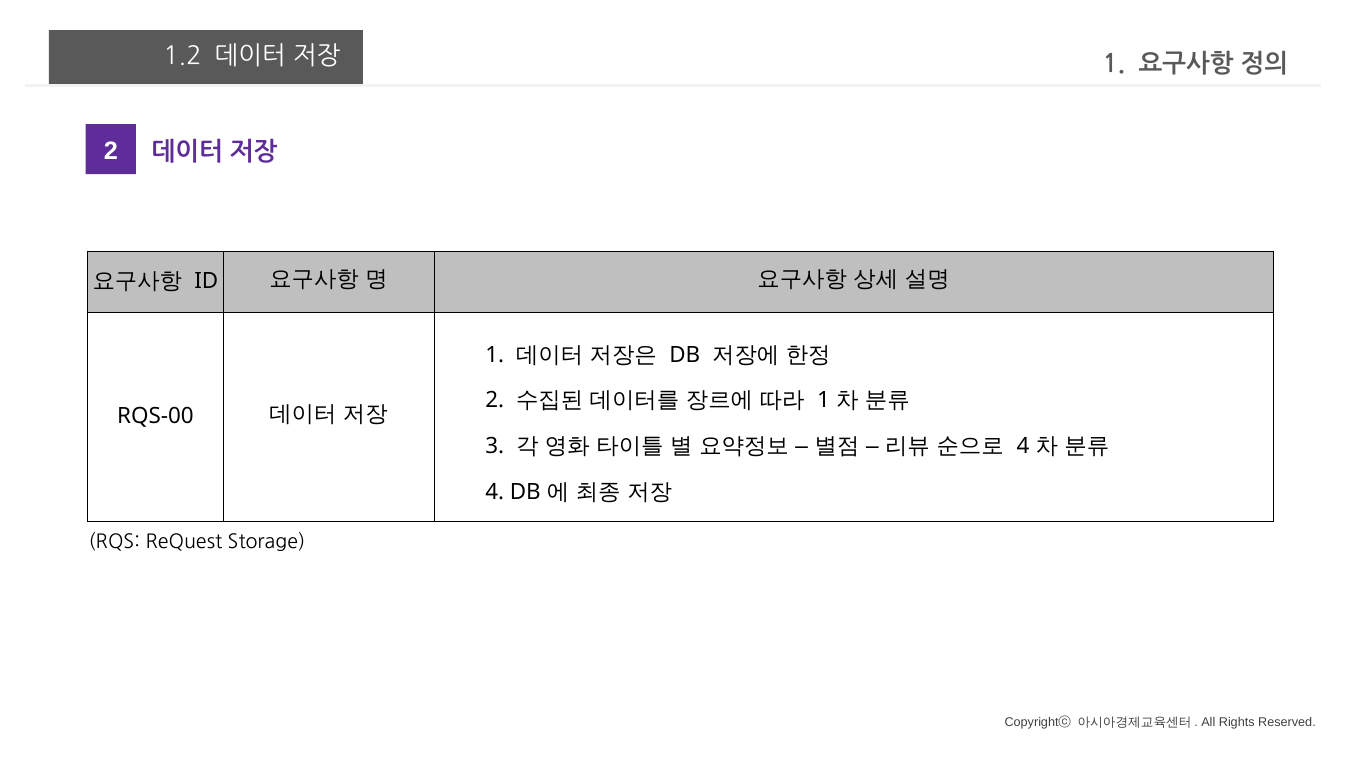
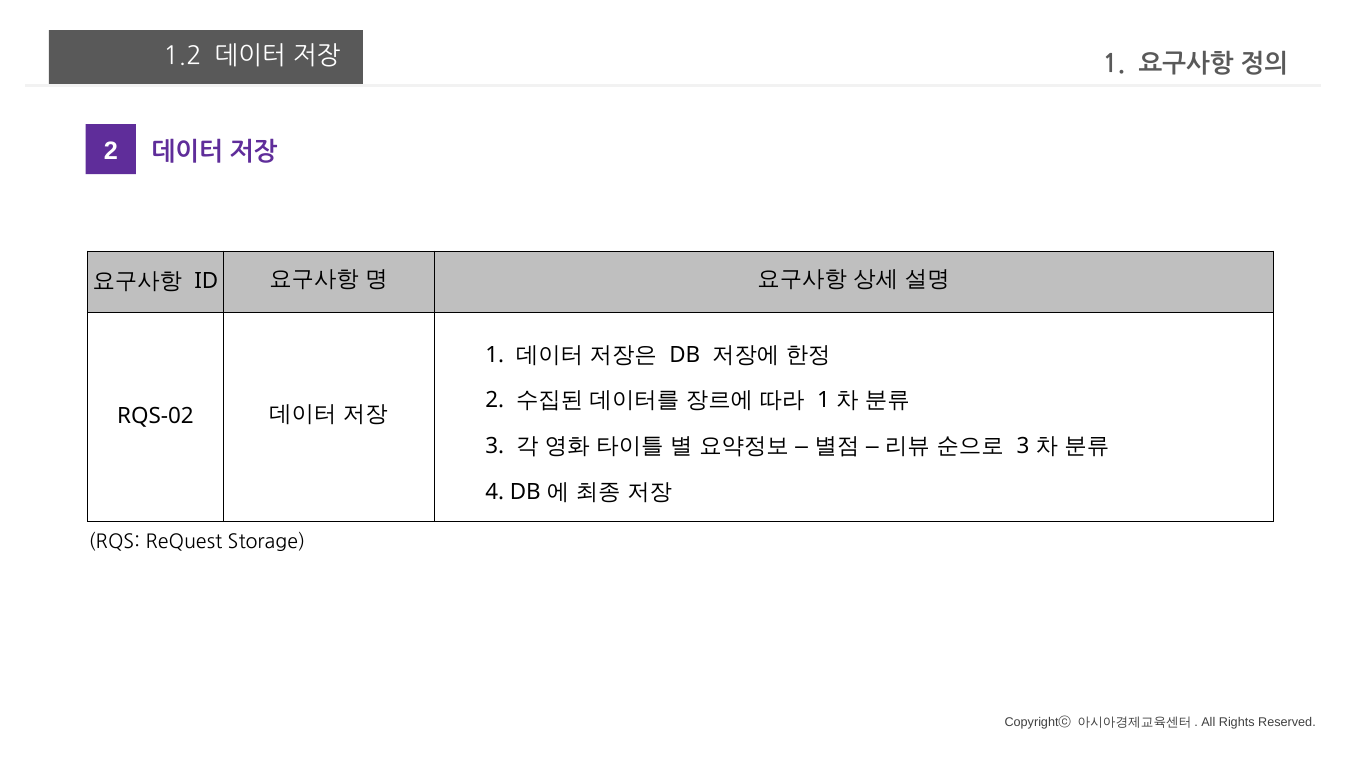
RQS-00: RQS-00 -> RQS-02
4 at (1023, 447): 4 -> 3
